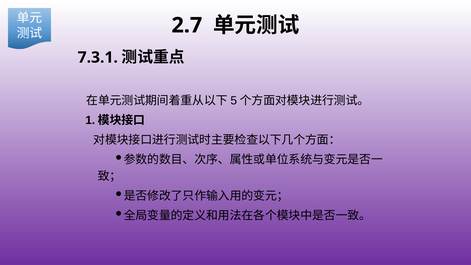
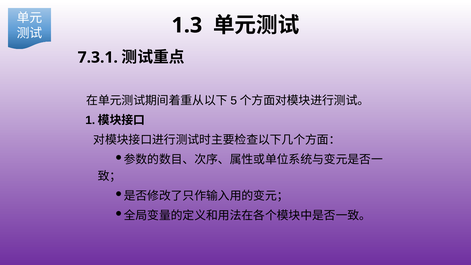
2.7: 2.7 -> 1.3
